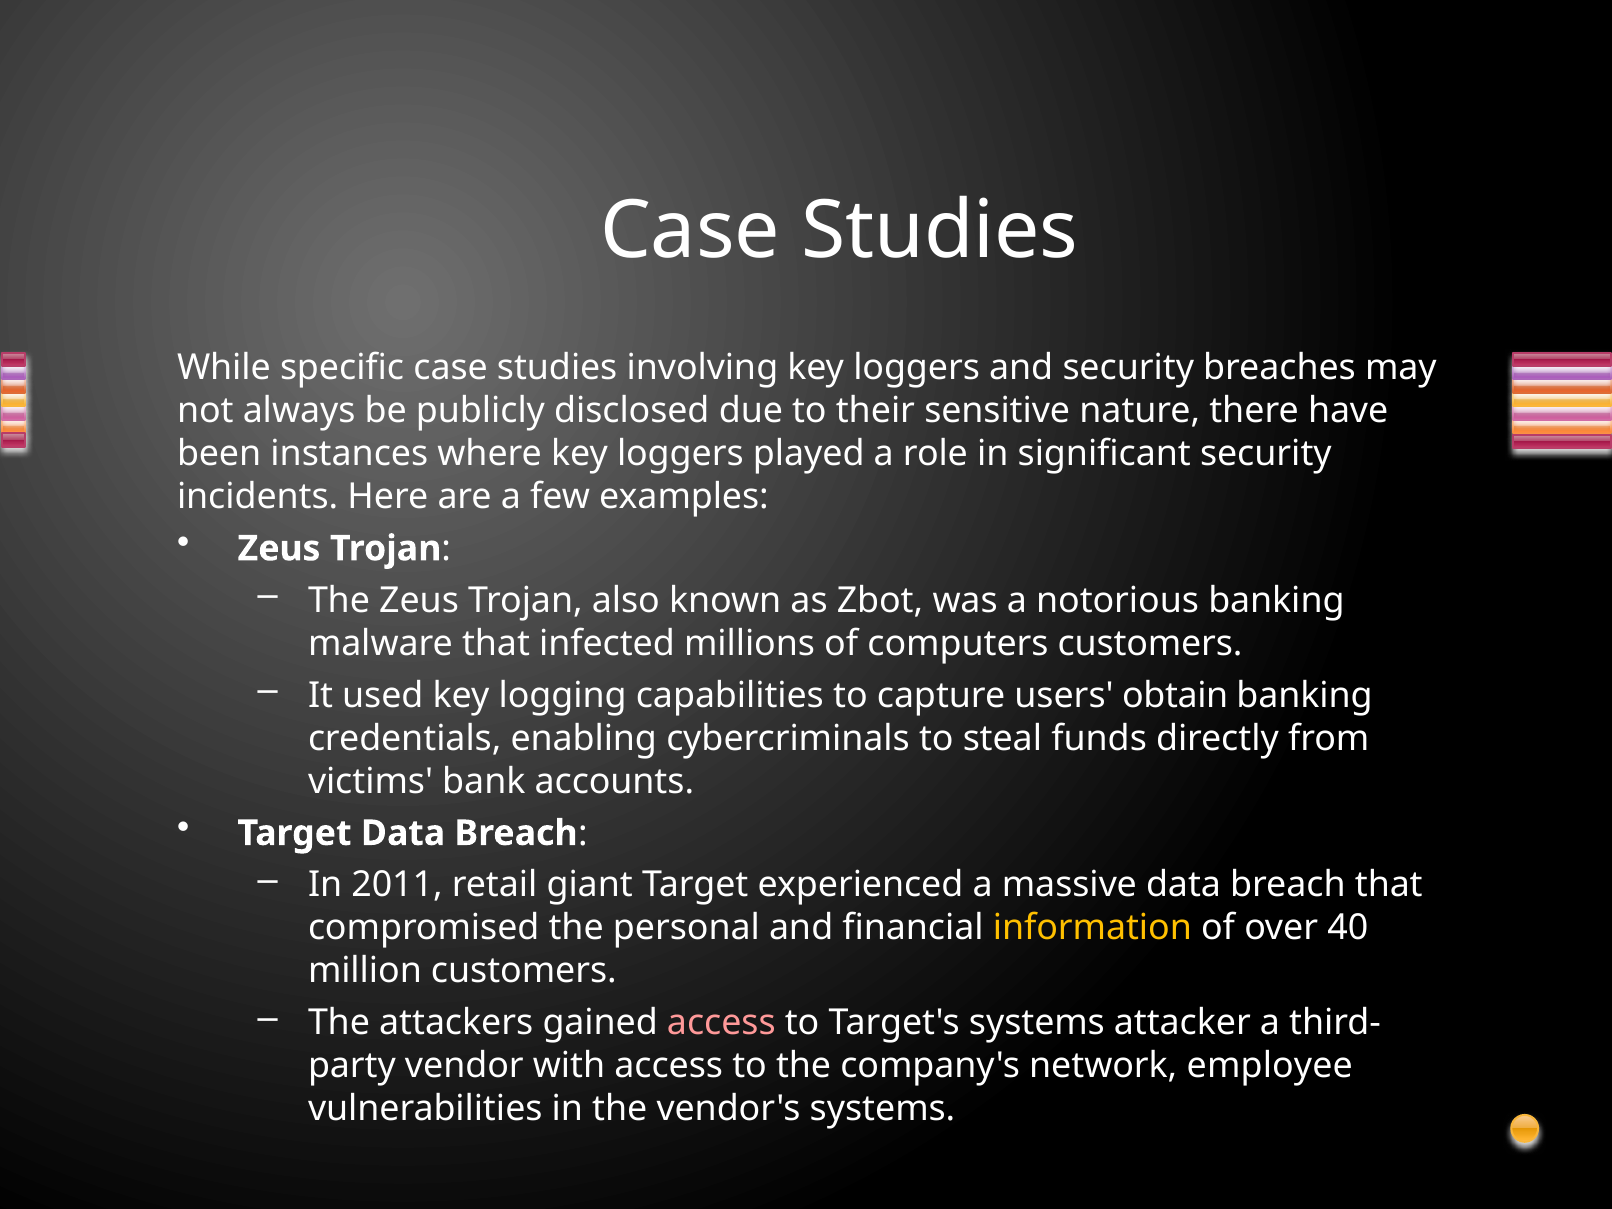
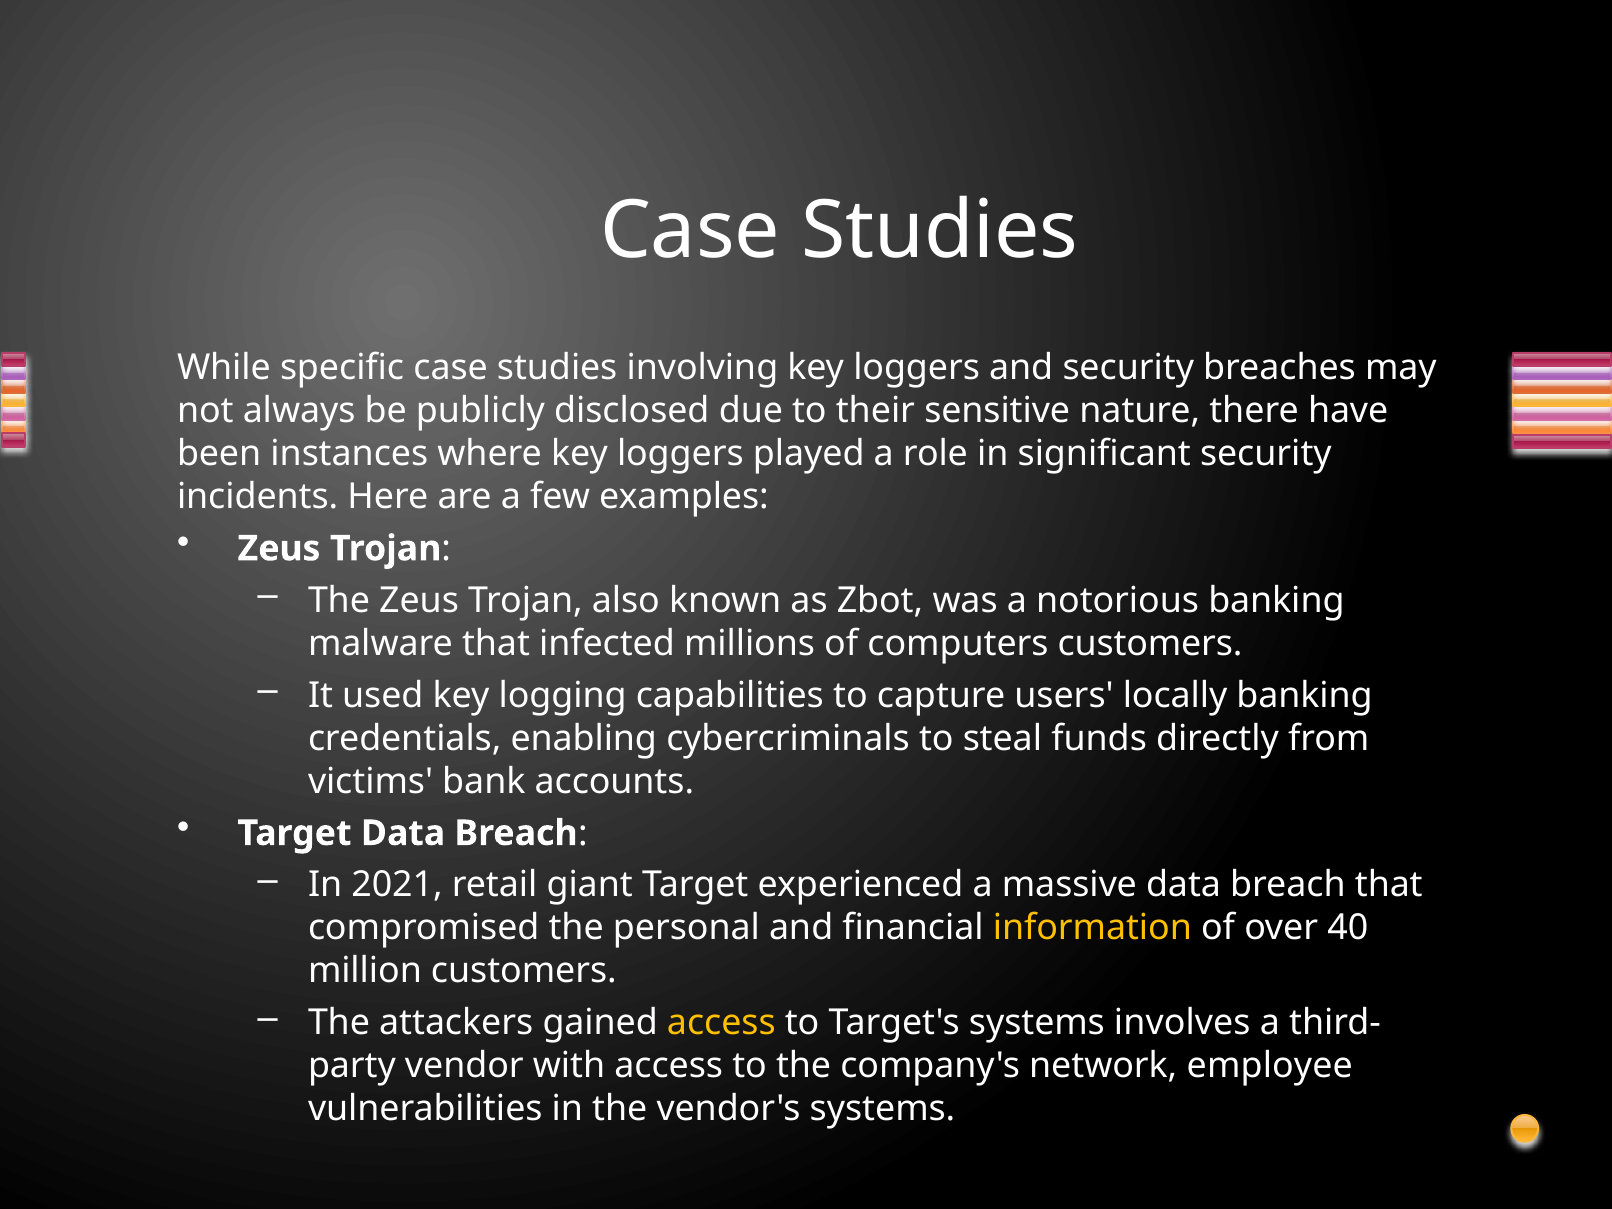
obtain: obtain -> locally
2011: 2011 -> 2021
access at (721, 1023) colour: pink -> yellow
attacker: attacker -> involves
